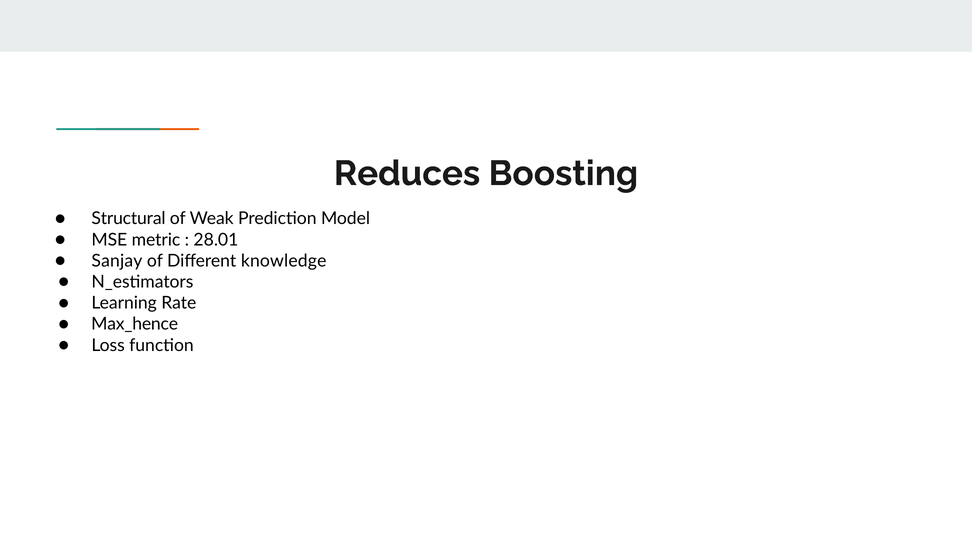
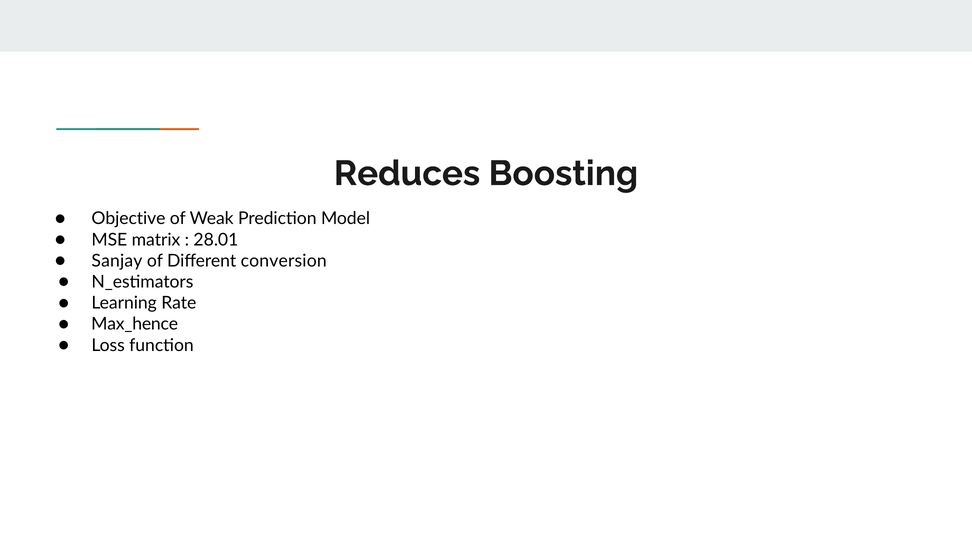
Structural: Structural -> Objective
metric: metric -> matrix
knowledge: knowledge -> conversion
